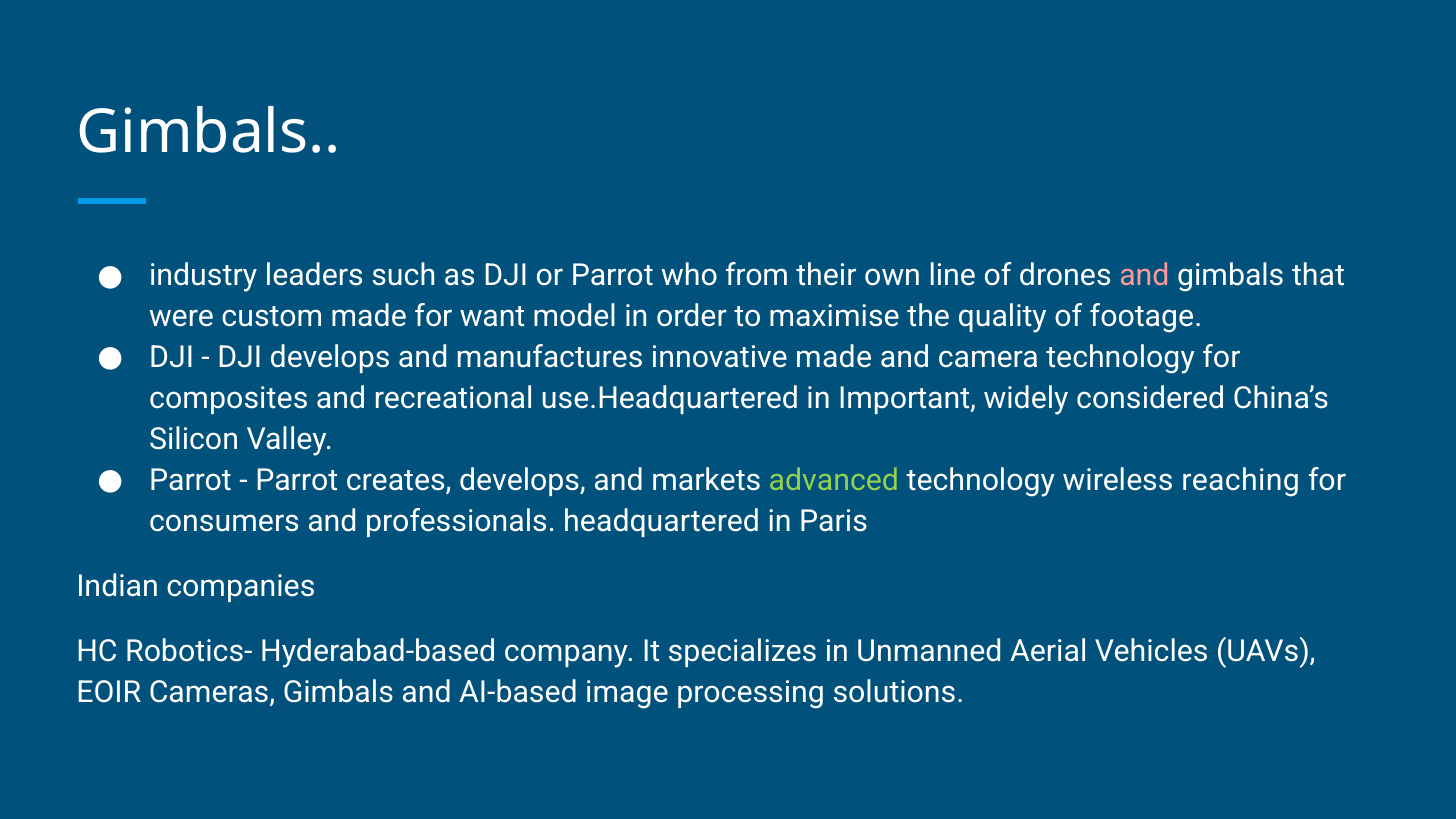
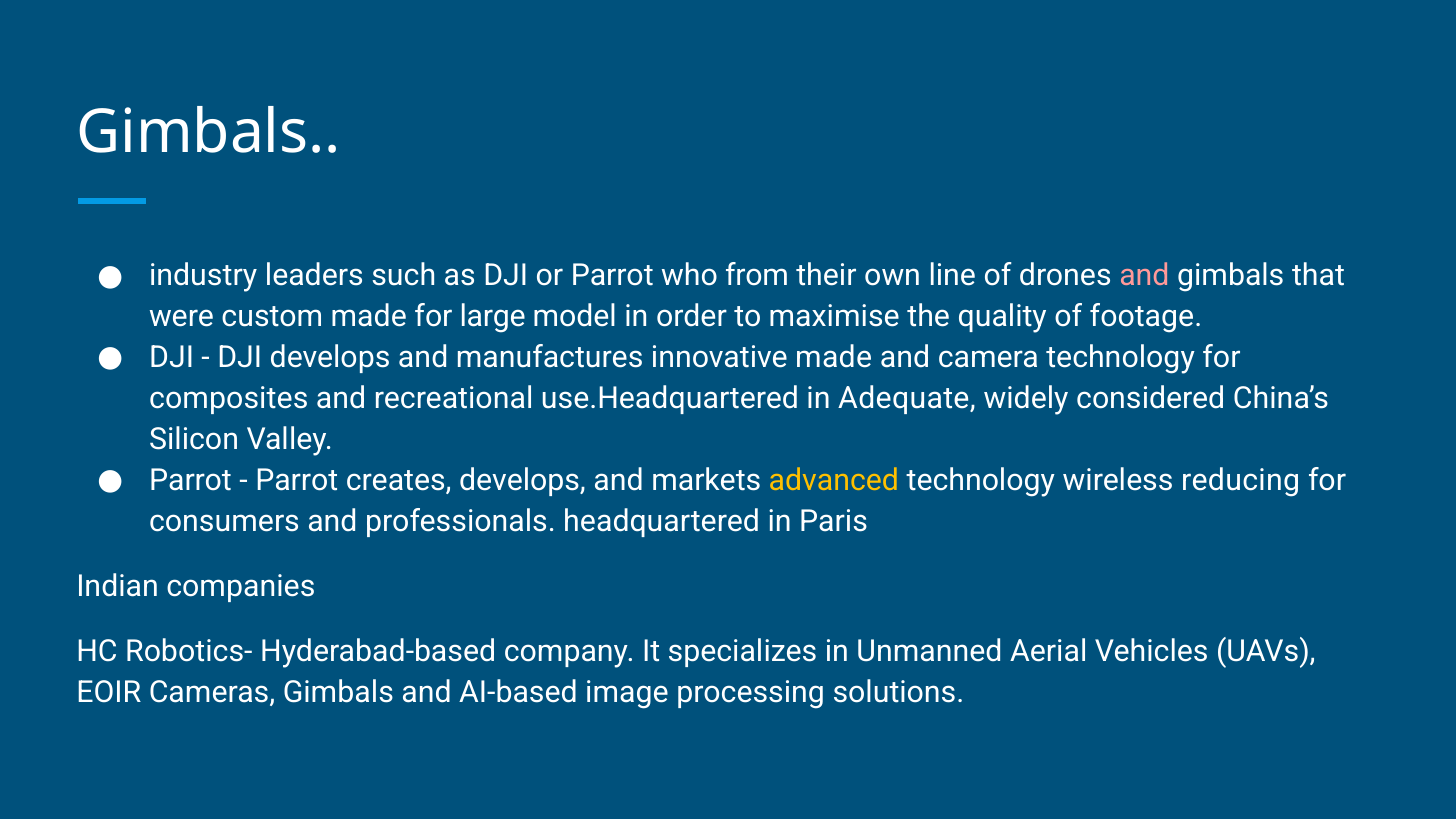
want: want -> large
Important: Important -> Adequate
advanced colour: light green -> yellow
reaching: reaching -> reducing
